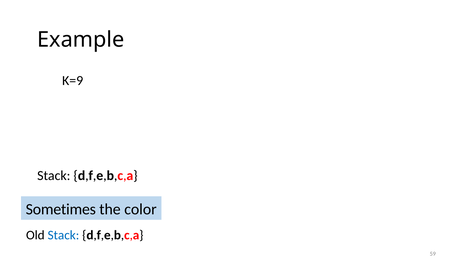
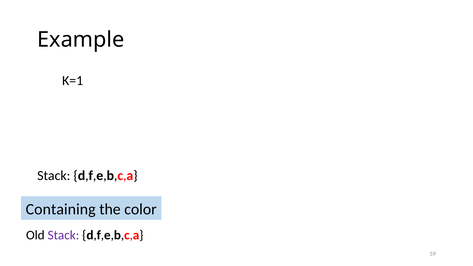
K=9: K=9 -> K=1
Sometimes: Sometimes -> Containing
Stack at (63, 235) colour: blue -> purple
